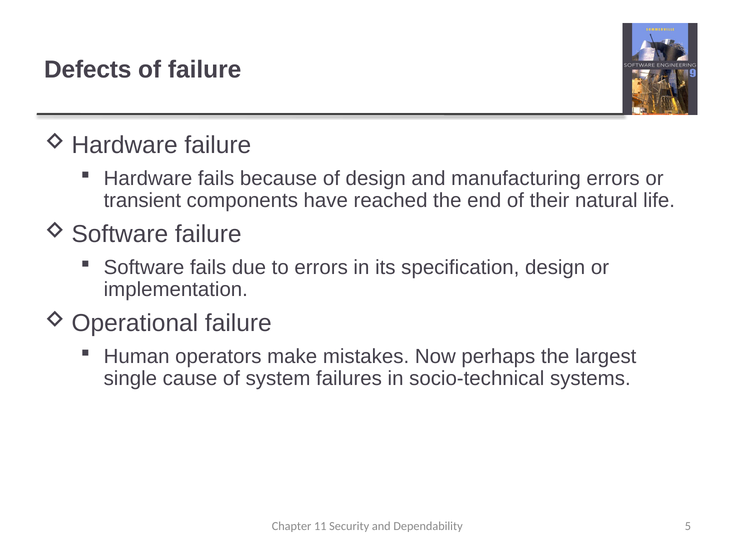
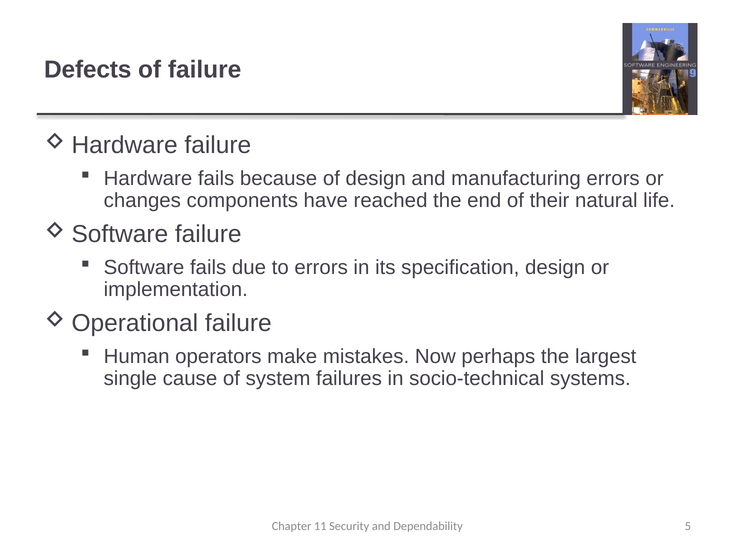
transient: transient -> changes
